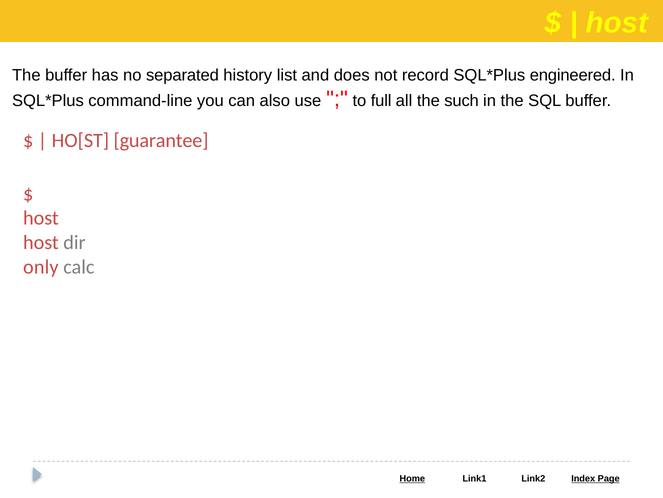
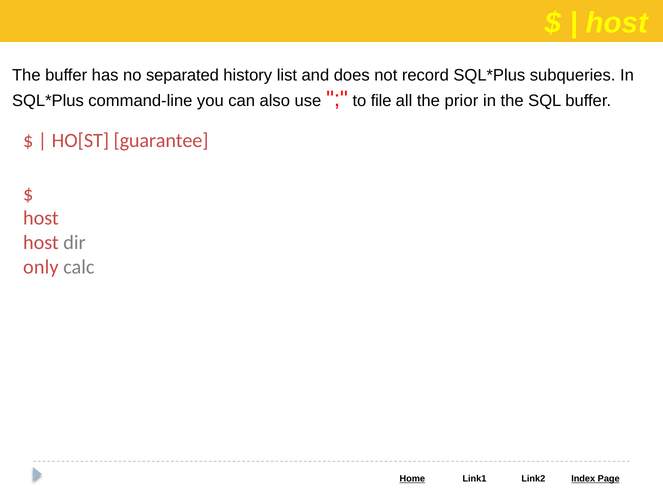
engineered: engineered -> subqueries
full: full -> file
such: such -> prior
